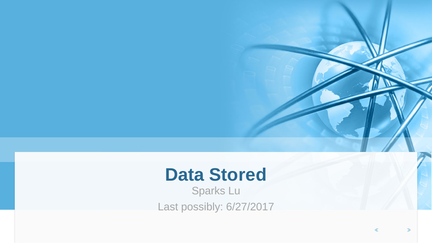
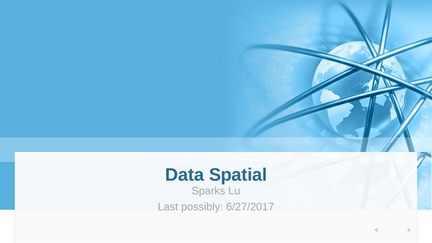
Stored: Stored -> Spatial
